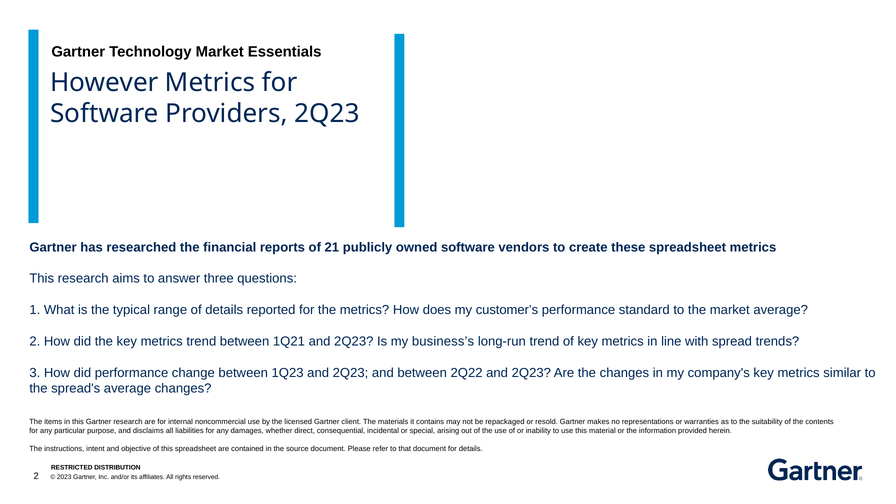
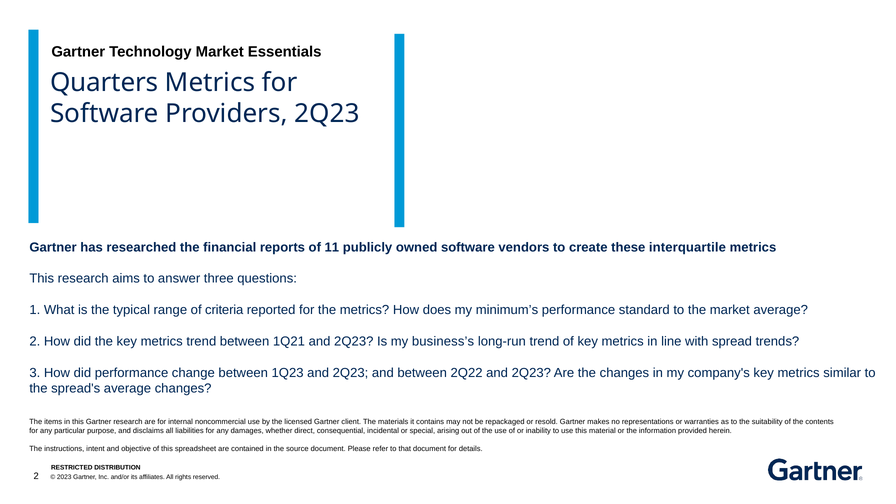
However: However -> Quarters
21: 21 -> 11
these spreadsheet: spreadsheet -> interquartile
of details: details -> criteria
customer’s: customer’s -> minimum’s
